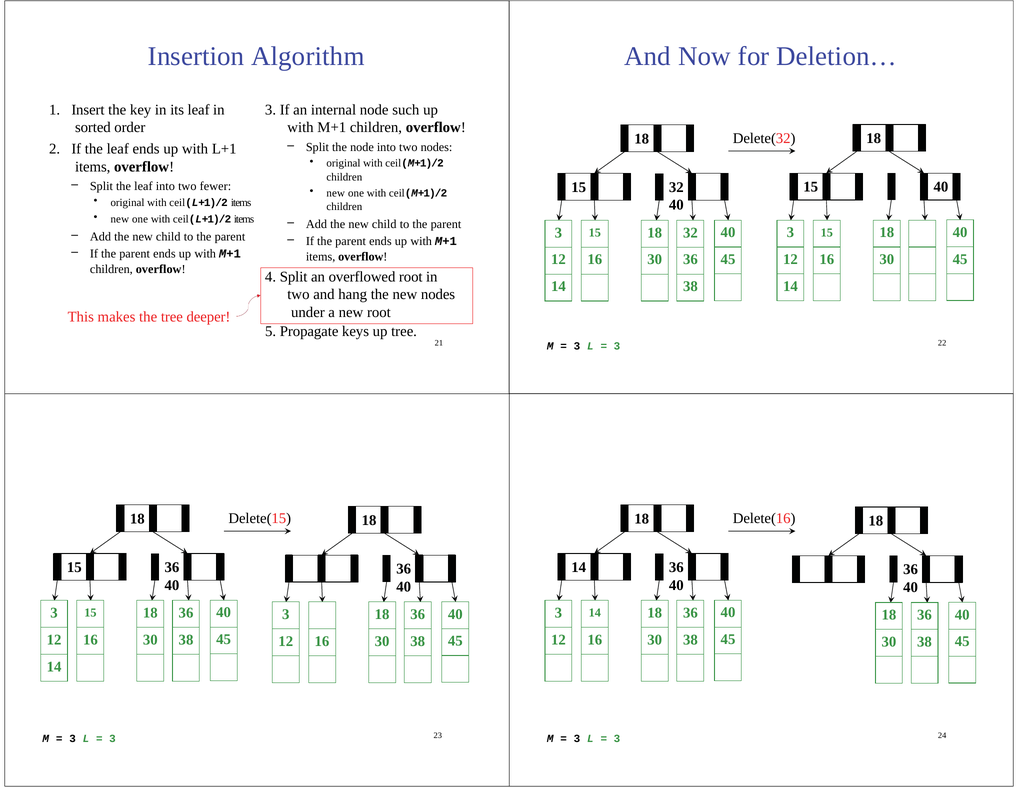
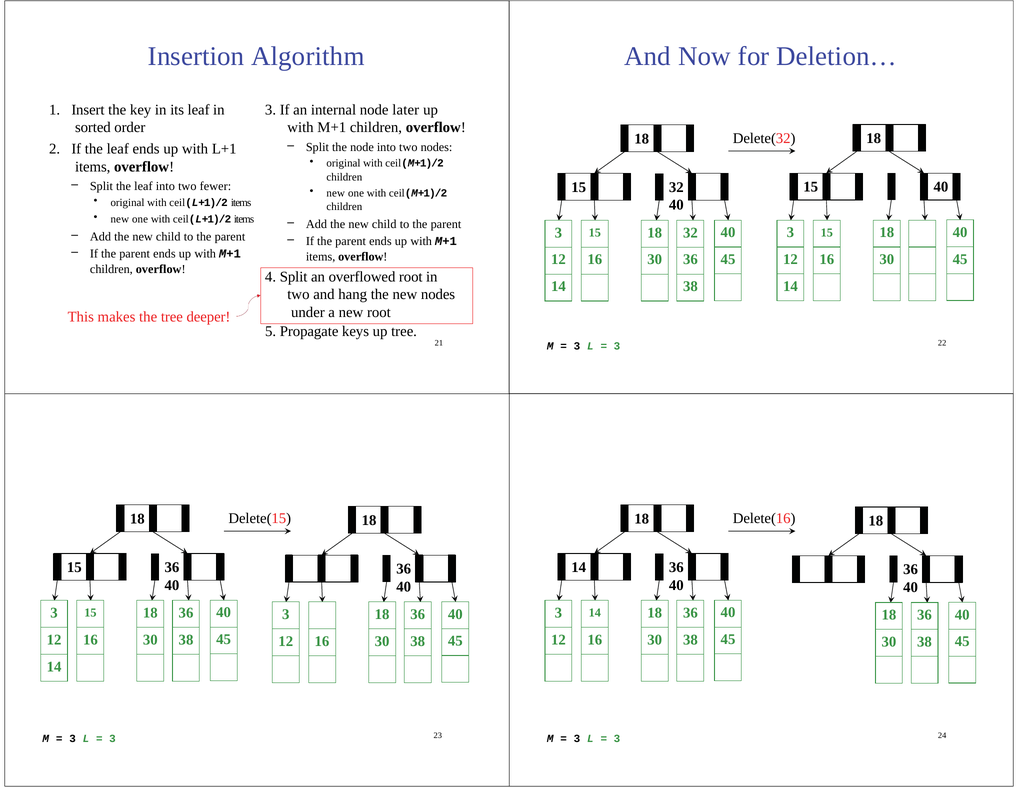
such: such -> later
